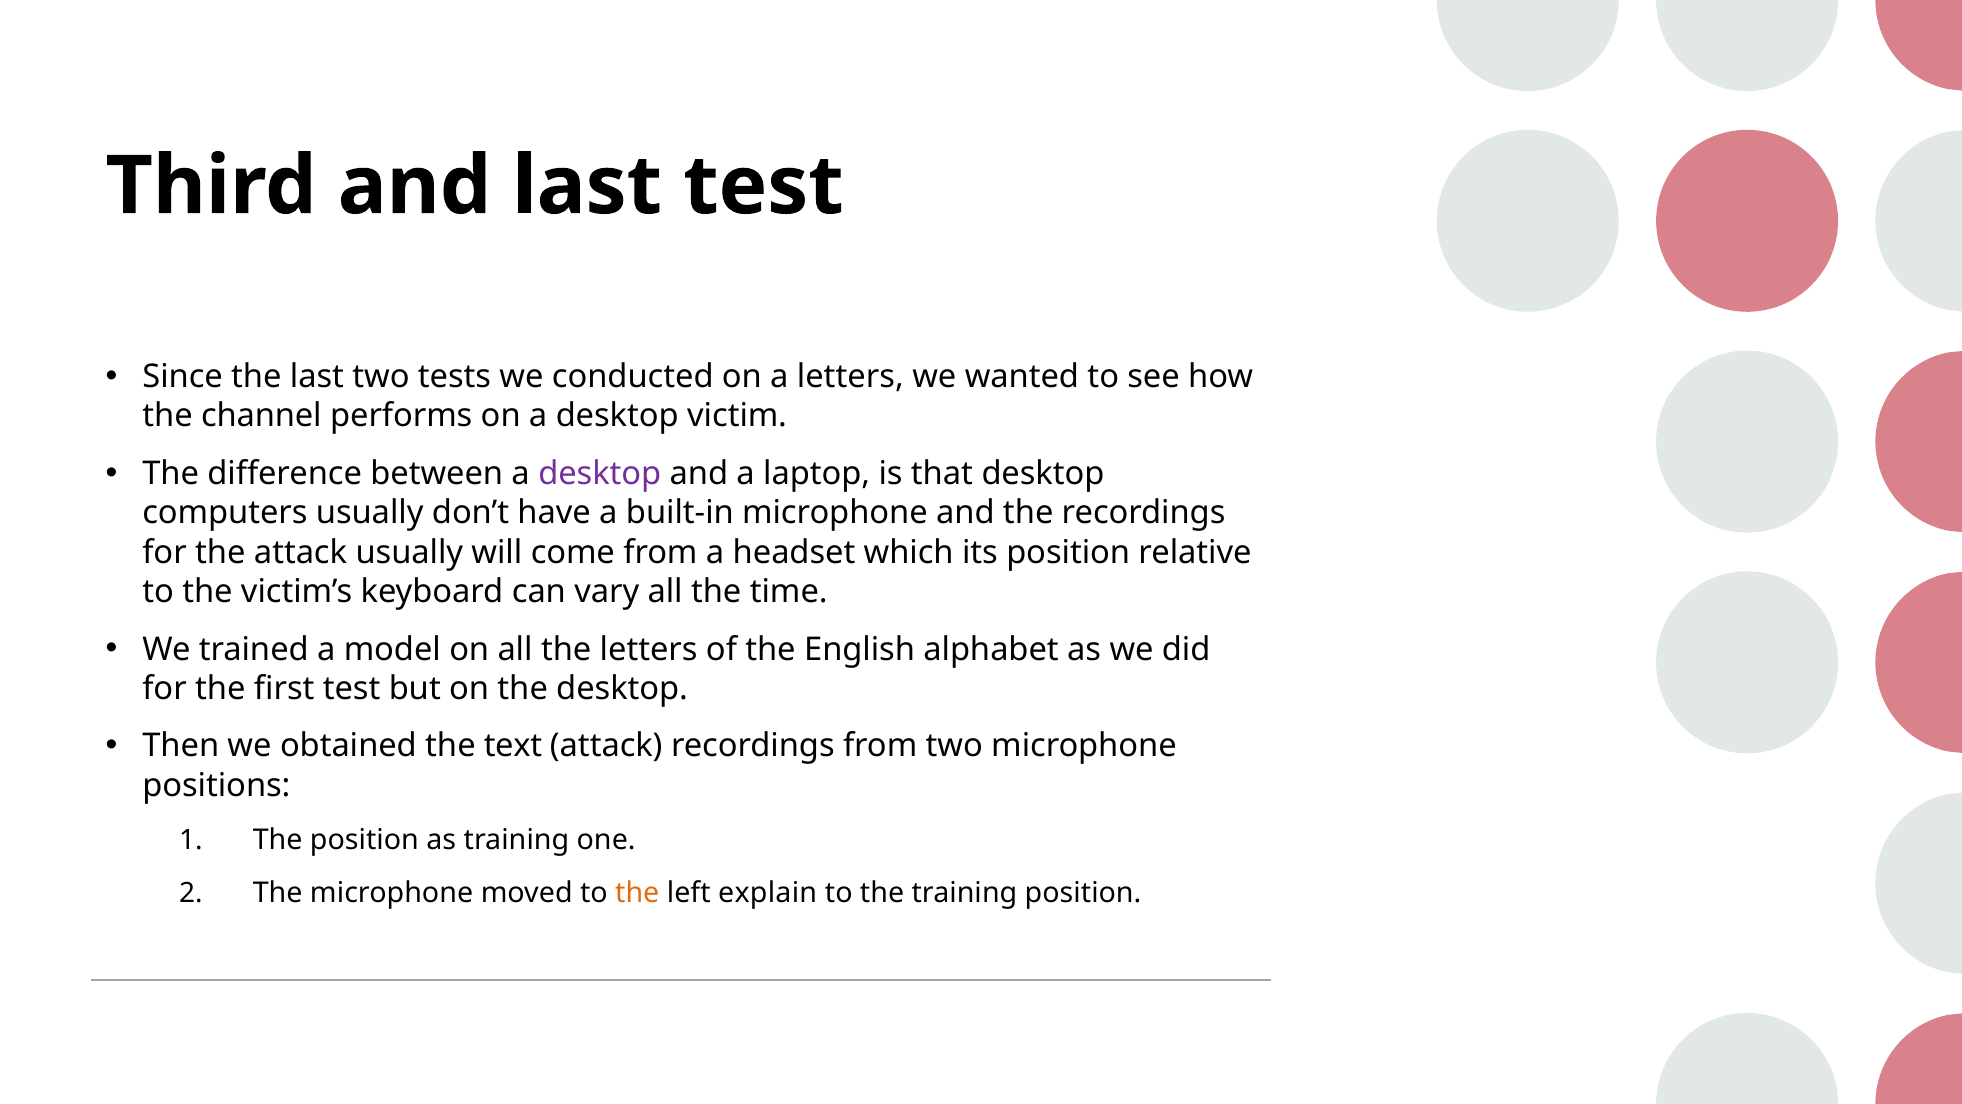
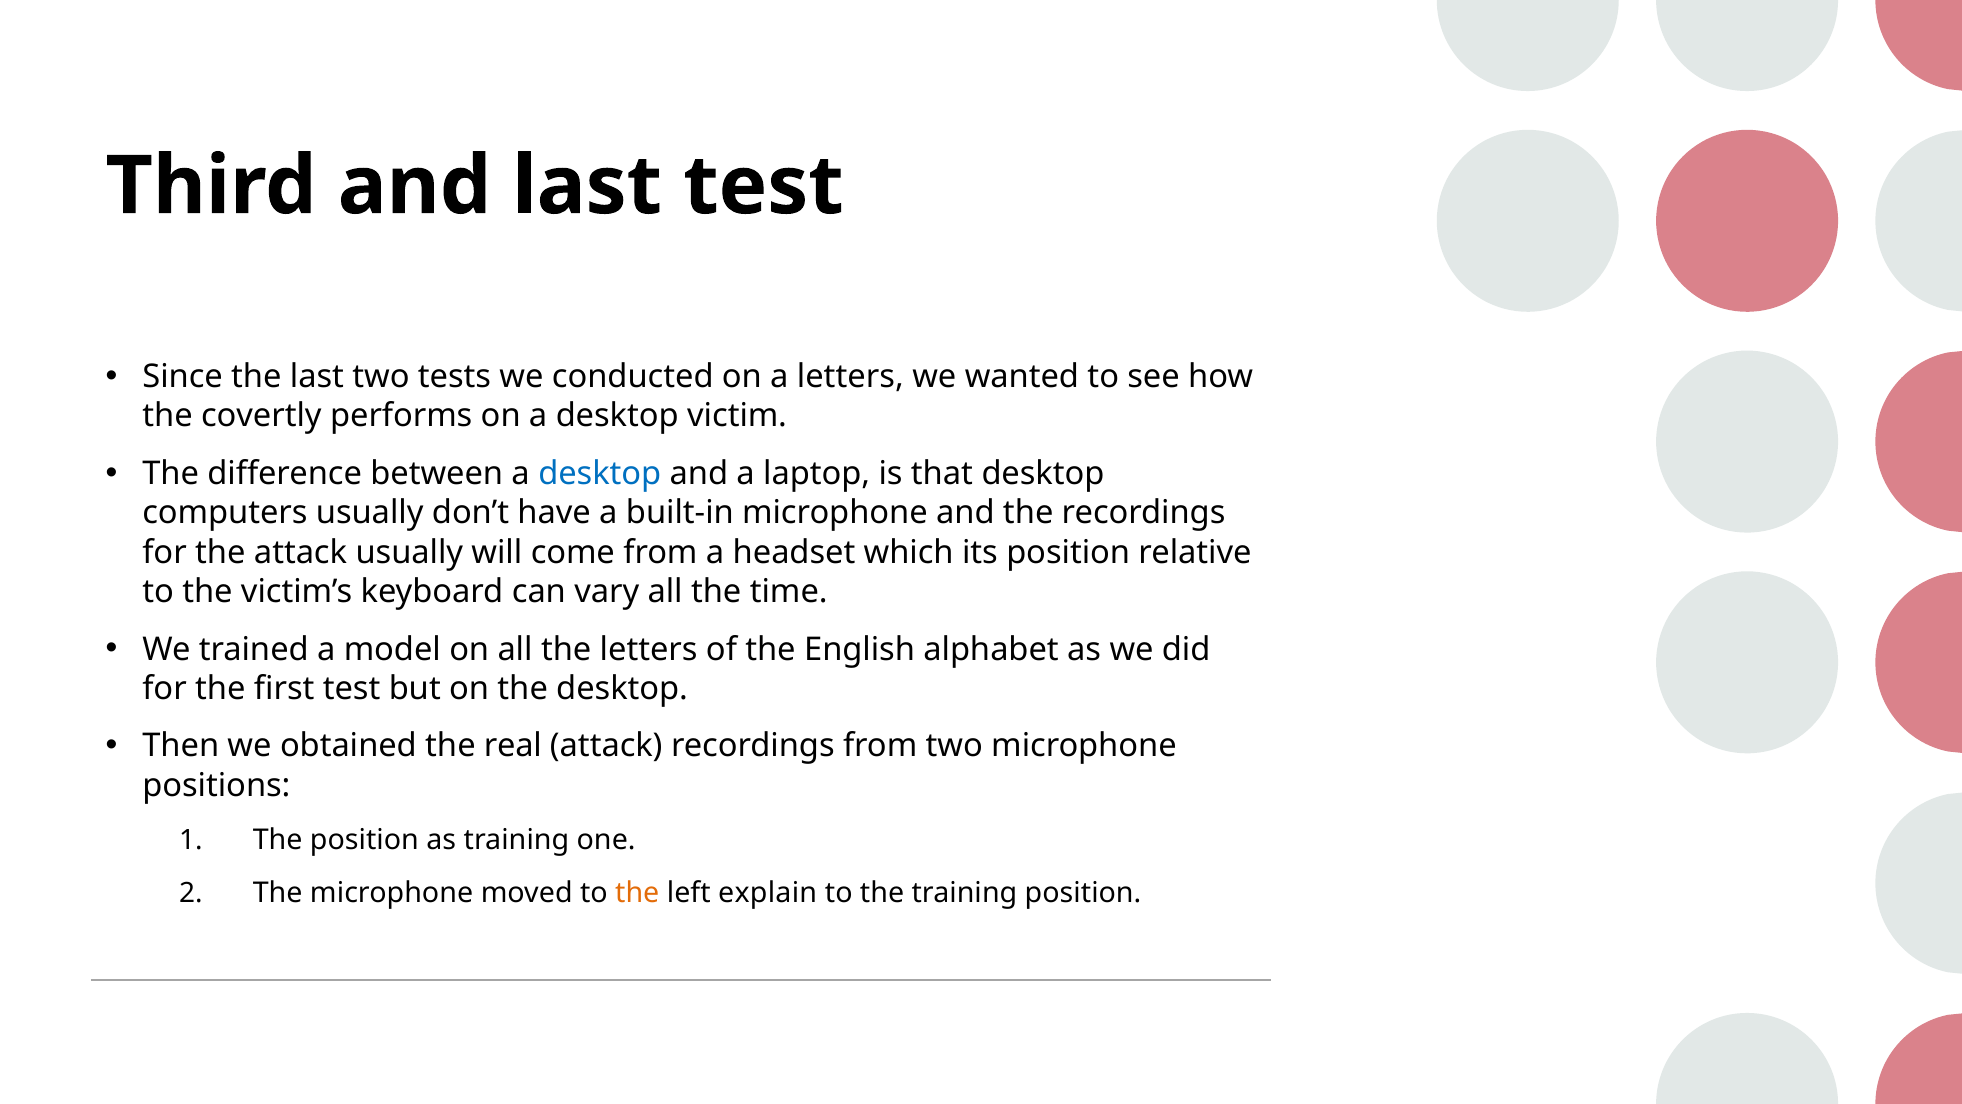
channel: channel -> covertly
desktop at (600, 474) colour: purple -> blue
text: text -> real
